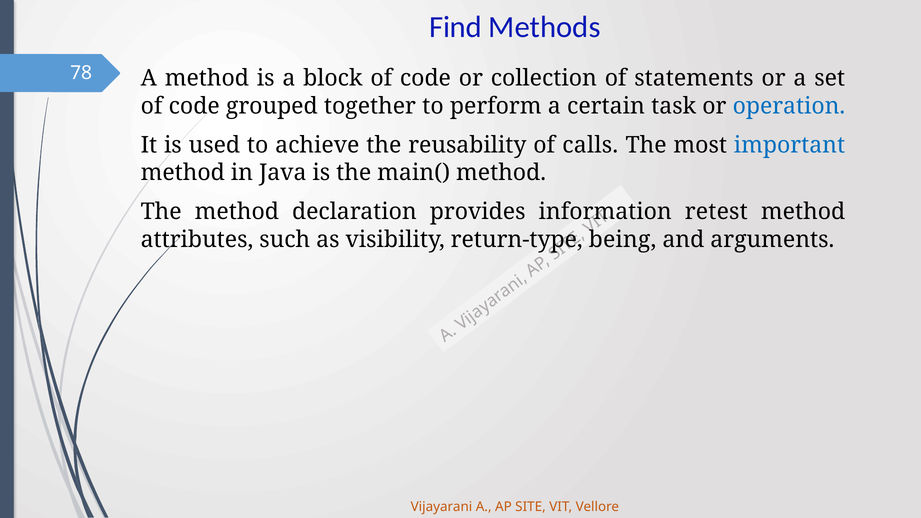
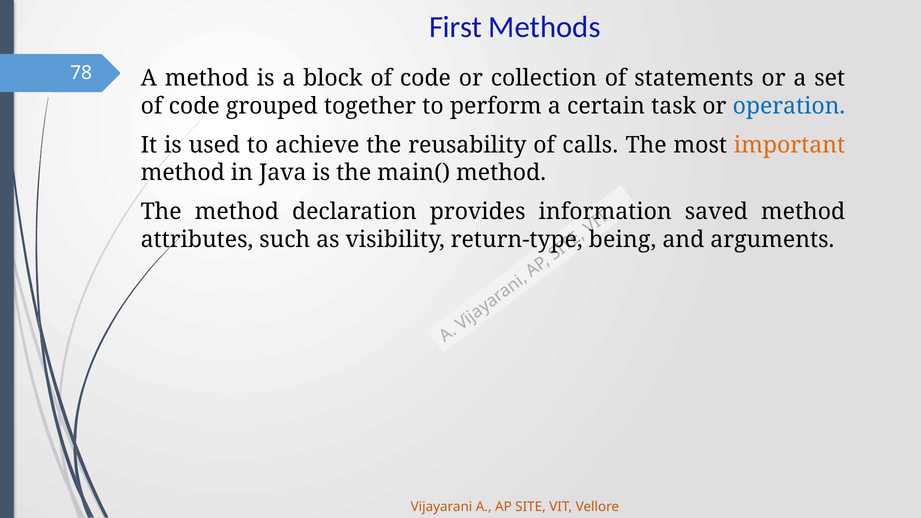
Find: Find -> First
important colour: blue -> orange
retest: retest -> saved
